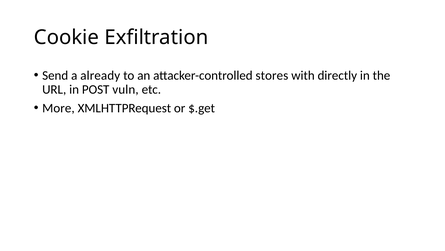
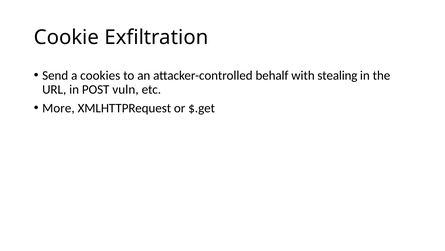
already: already -> cookies
stores: stores -> behalf
directly: directly -> stealing
